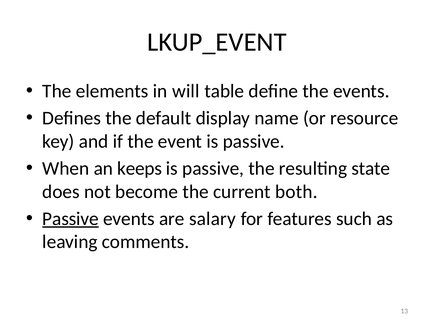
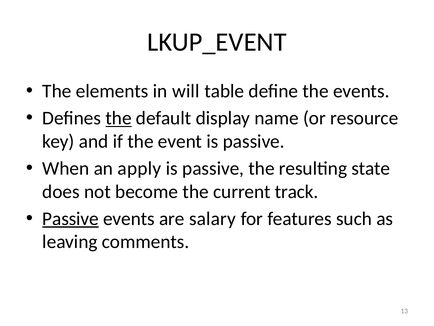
the at (119, 118) underline: none -> present
keeps: keeps -> apply
both: both -> track
